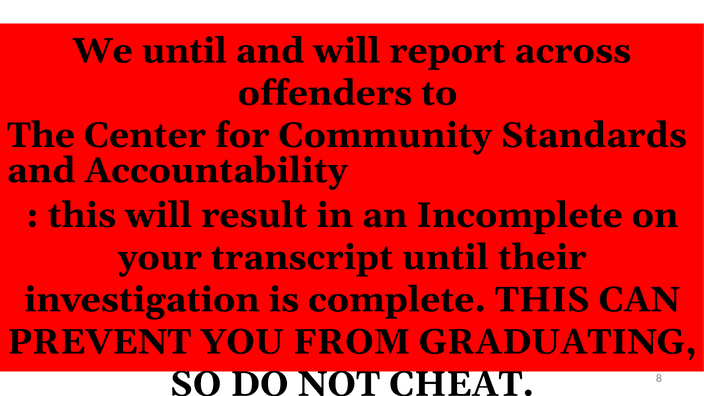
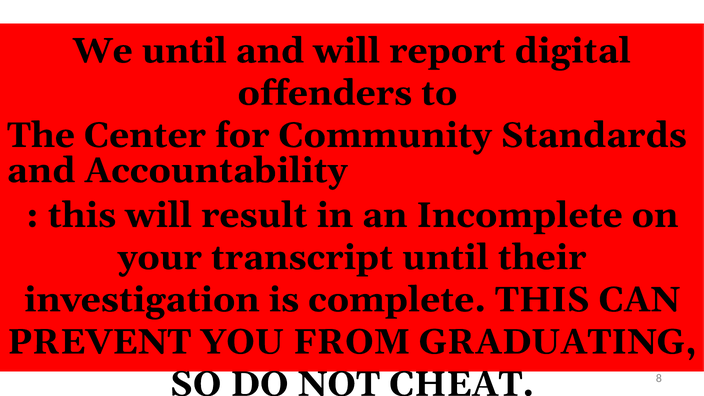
across: across -> digital
